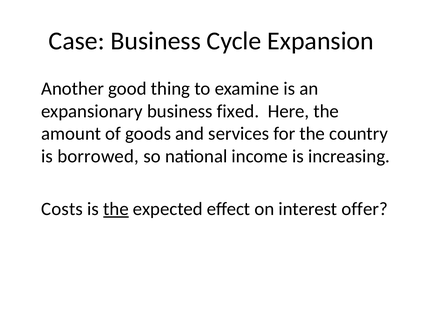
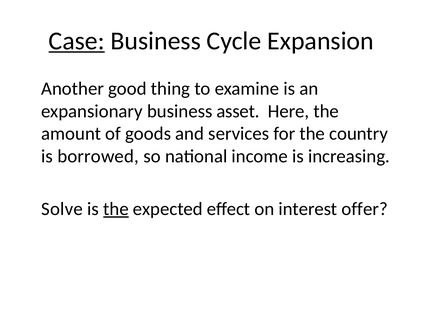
Case underline: none -> present
fixed: fixed -> asset
Costs: Costs -> Solve
